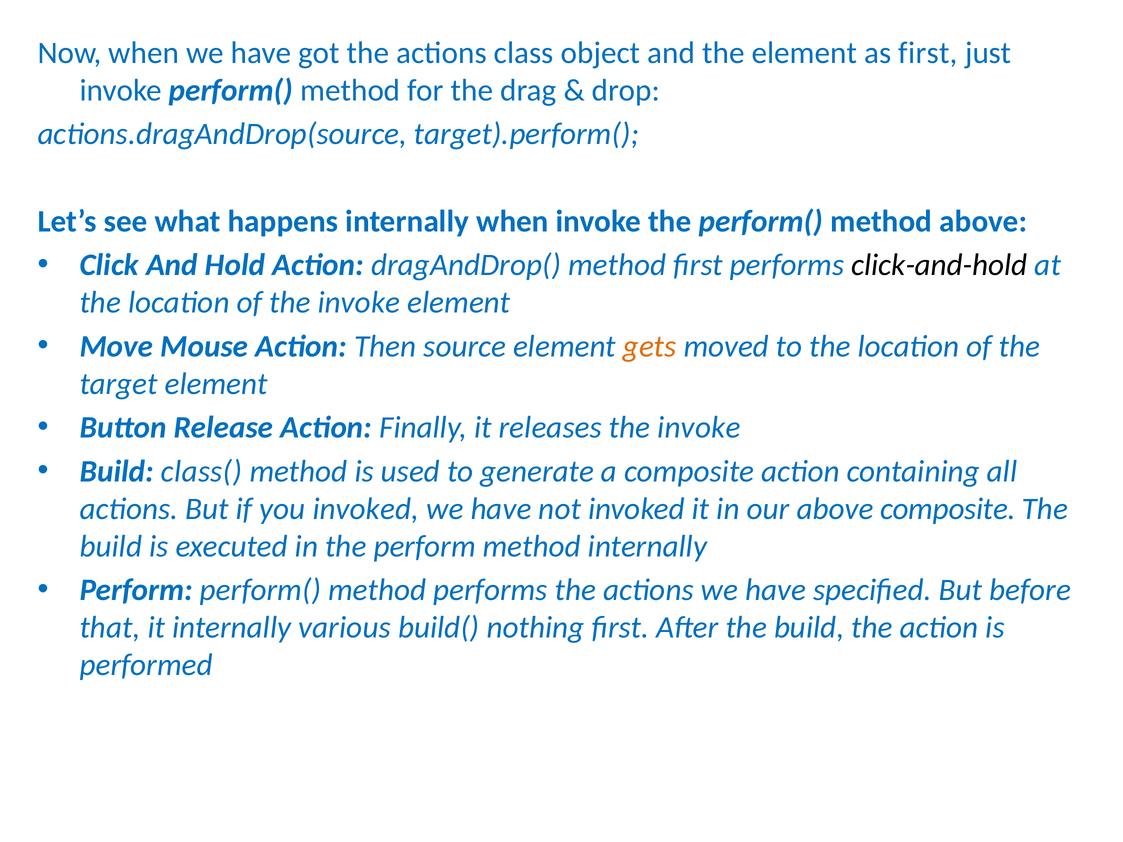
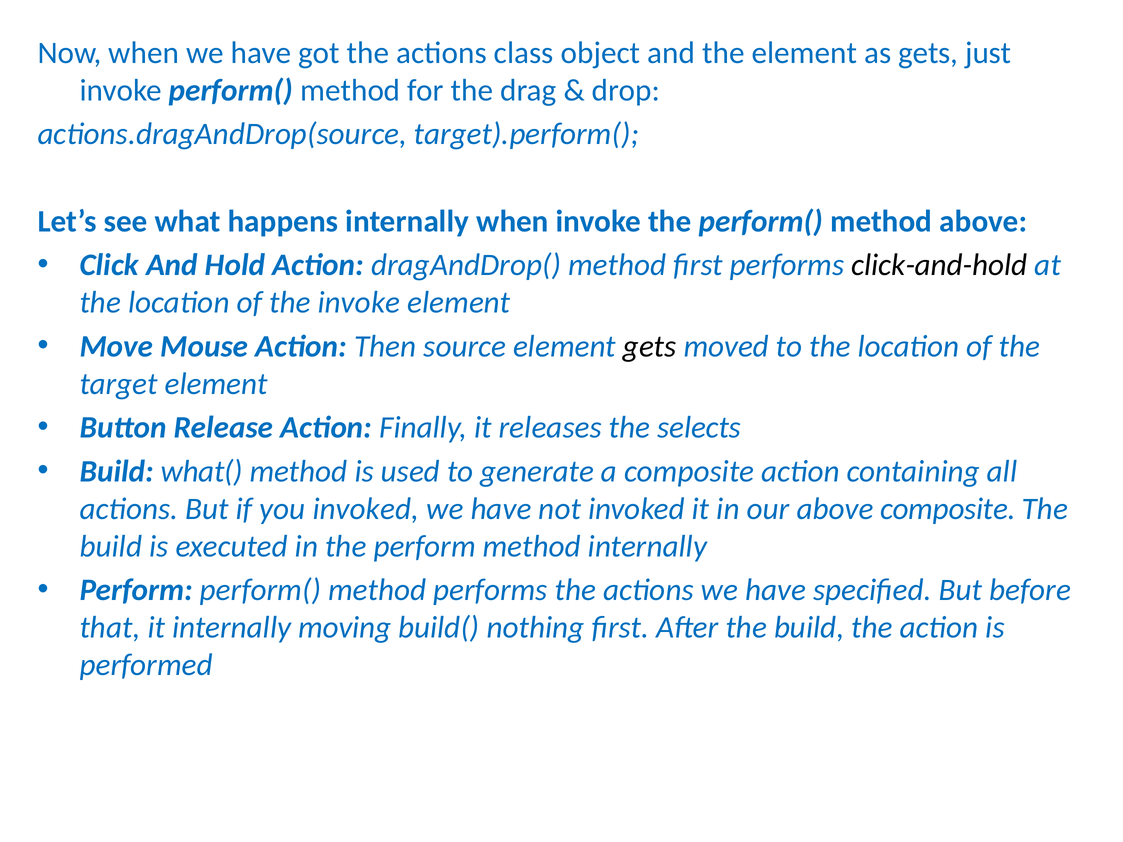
as first: first -> gets
gets at (650, 346) colour: orange -> black
releases the invoke: invoke -> selects
class(: class( -> what(
various: various -> moving
